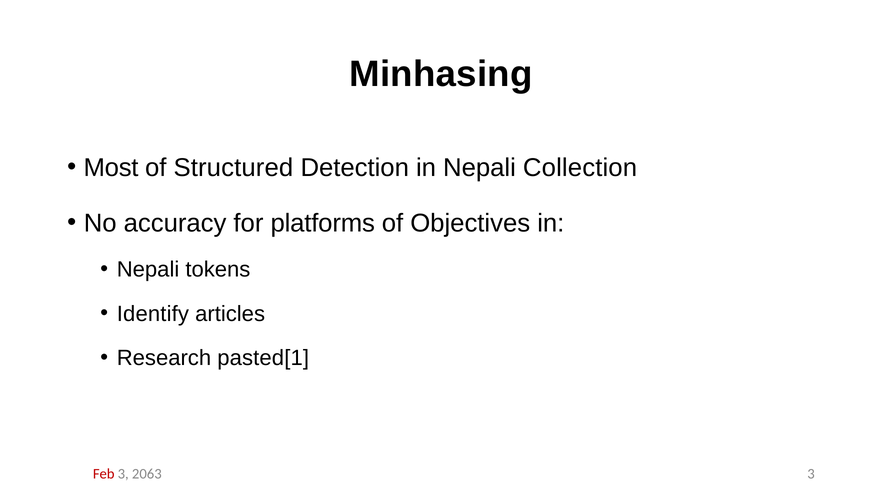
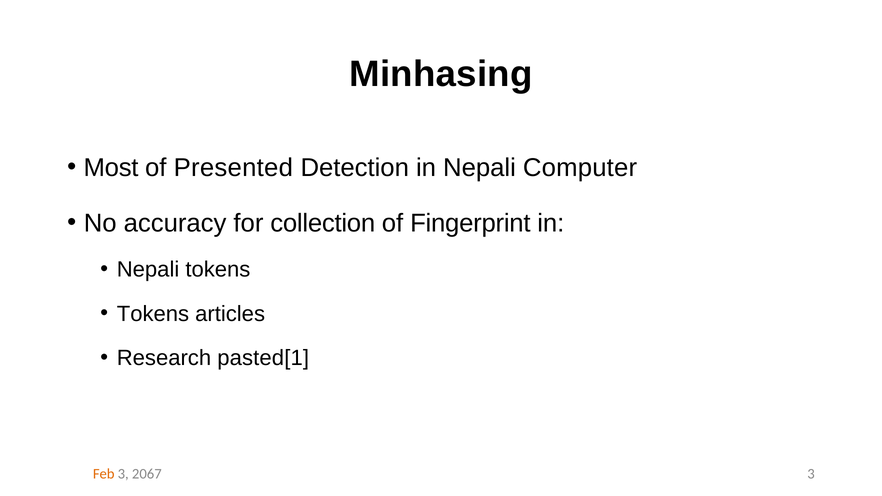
Structured: Structured -> Presented
Collection: Collection -> Computer
platforms: platforms -> collection
Objectives: Objectives -> Fingerprint
Identify at (153, 314): Identify -> Tokens
Feb colour: red -> orange
2063: 2063 -> 2067
